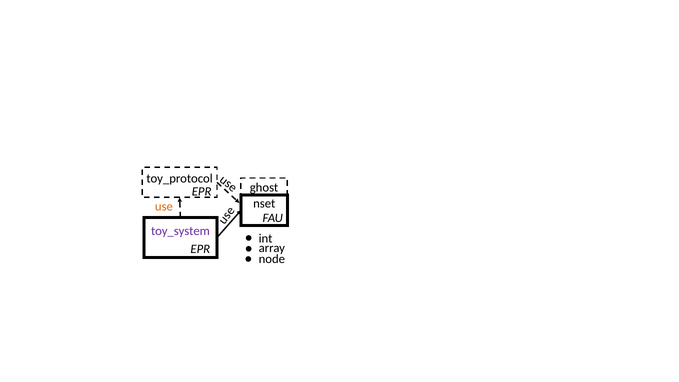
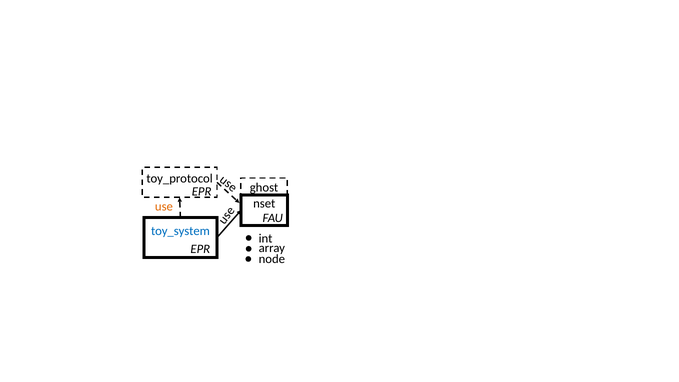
toy_system colour: purple -> blue
